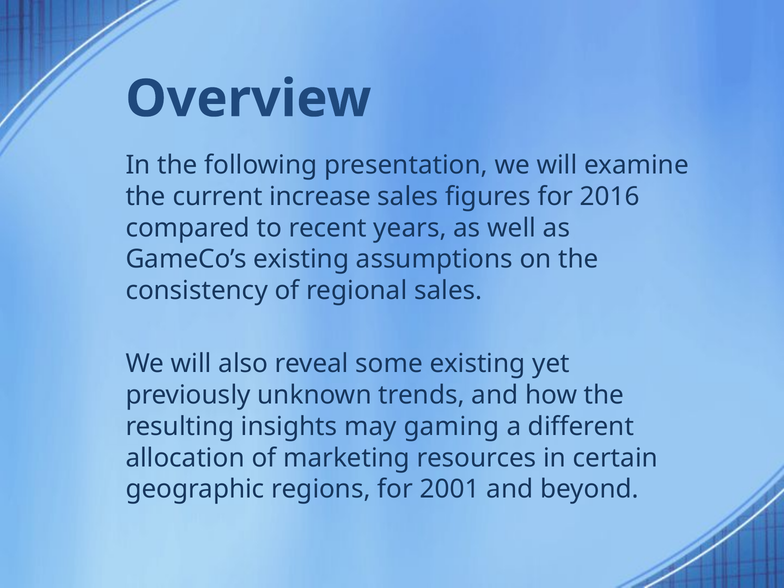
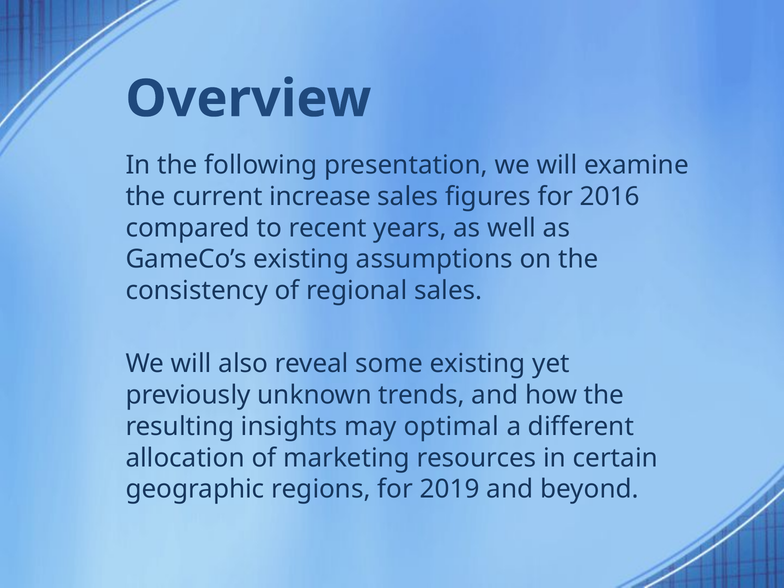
gaming: gaming -> optimal
2001: 2001 -> 2019
